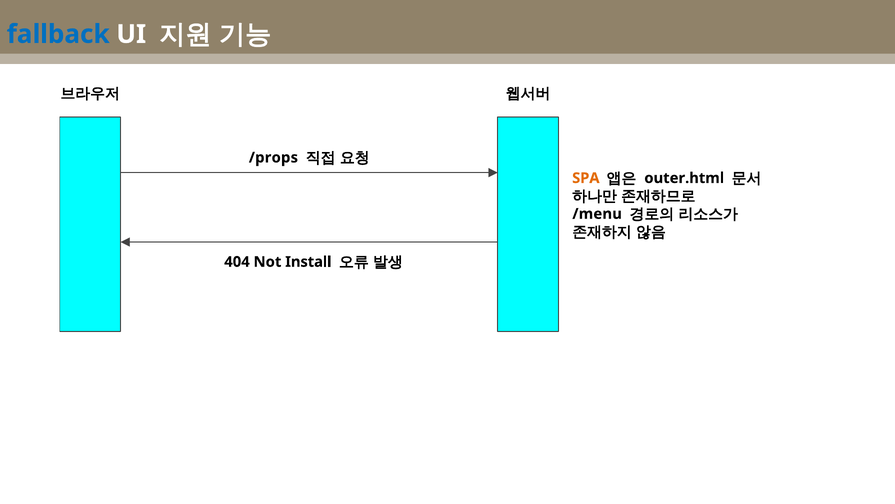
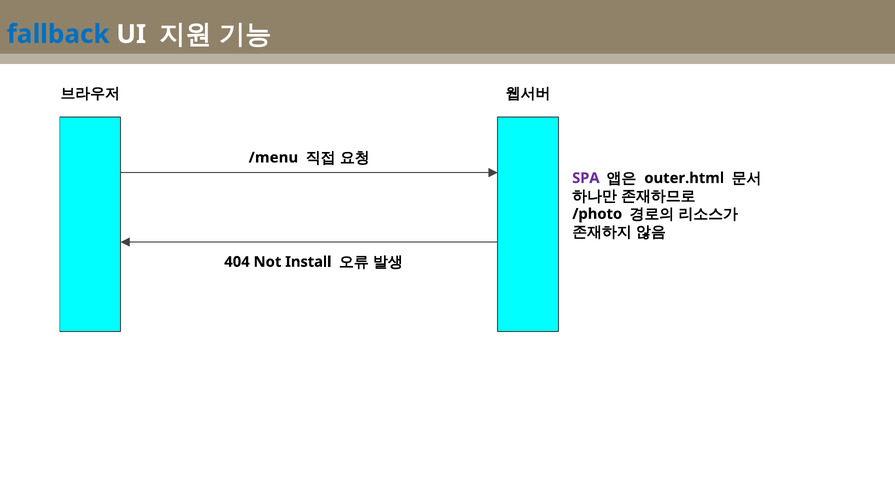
/props: /props -> /menu
SPA colour: orange -> purple
/menu: /menu -> /photo
